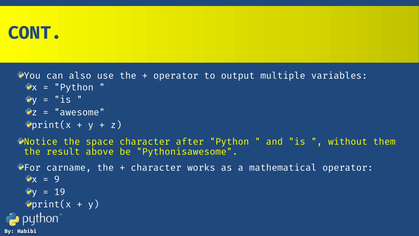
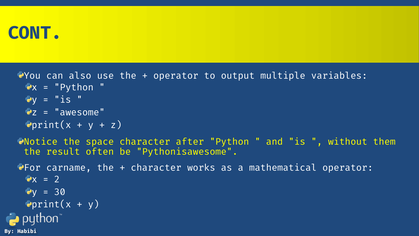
above: above -> often
9: 9 -> 2
19: 19 -> 30
